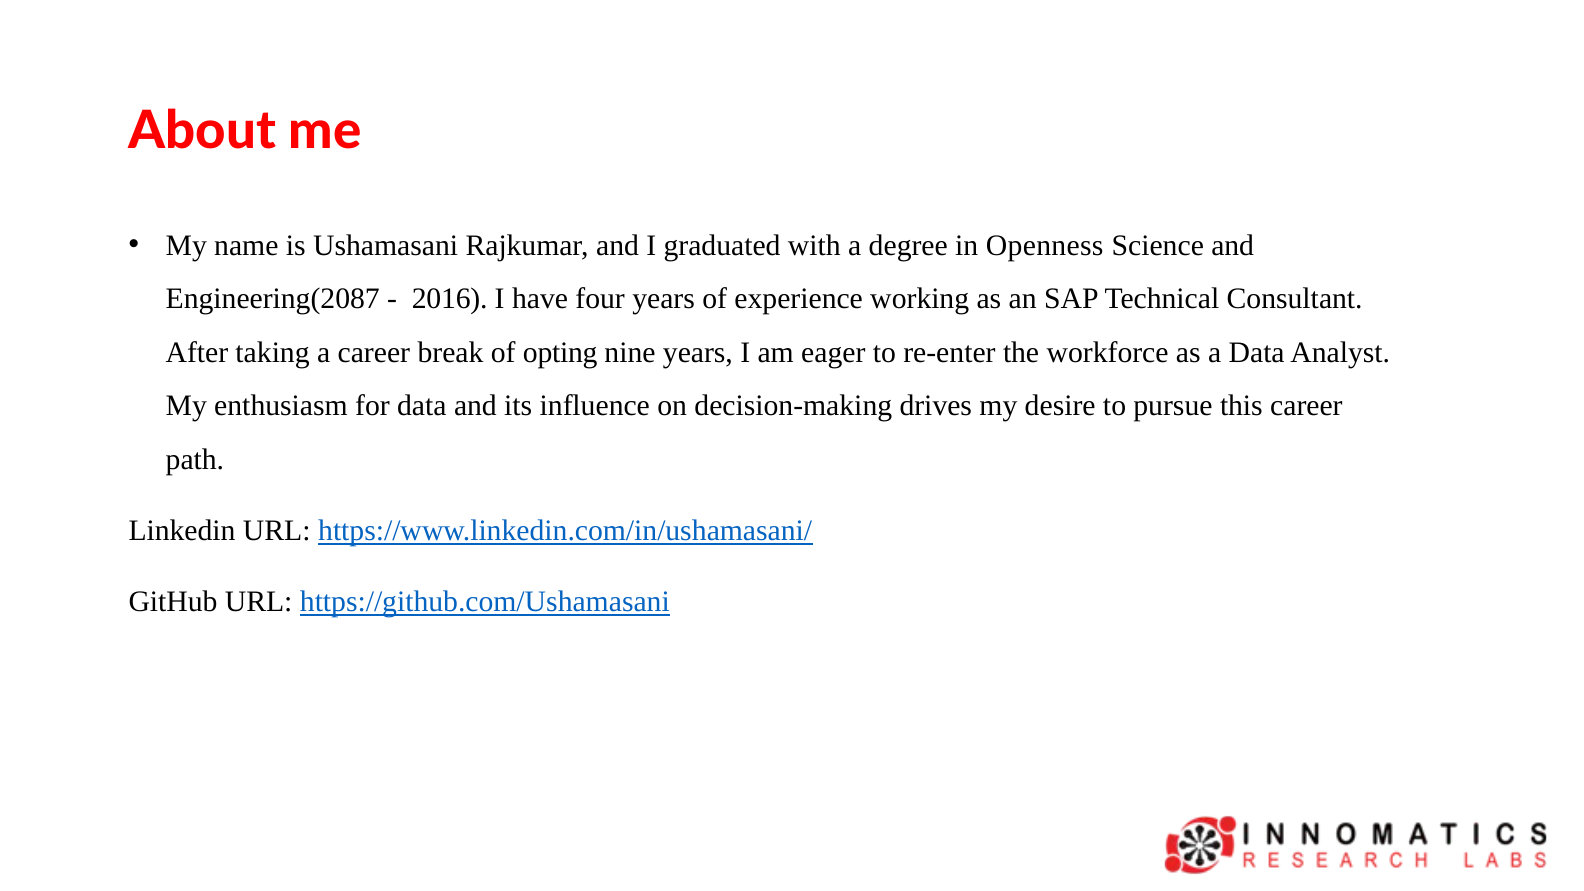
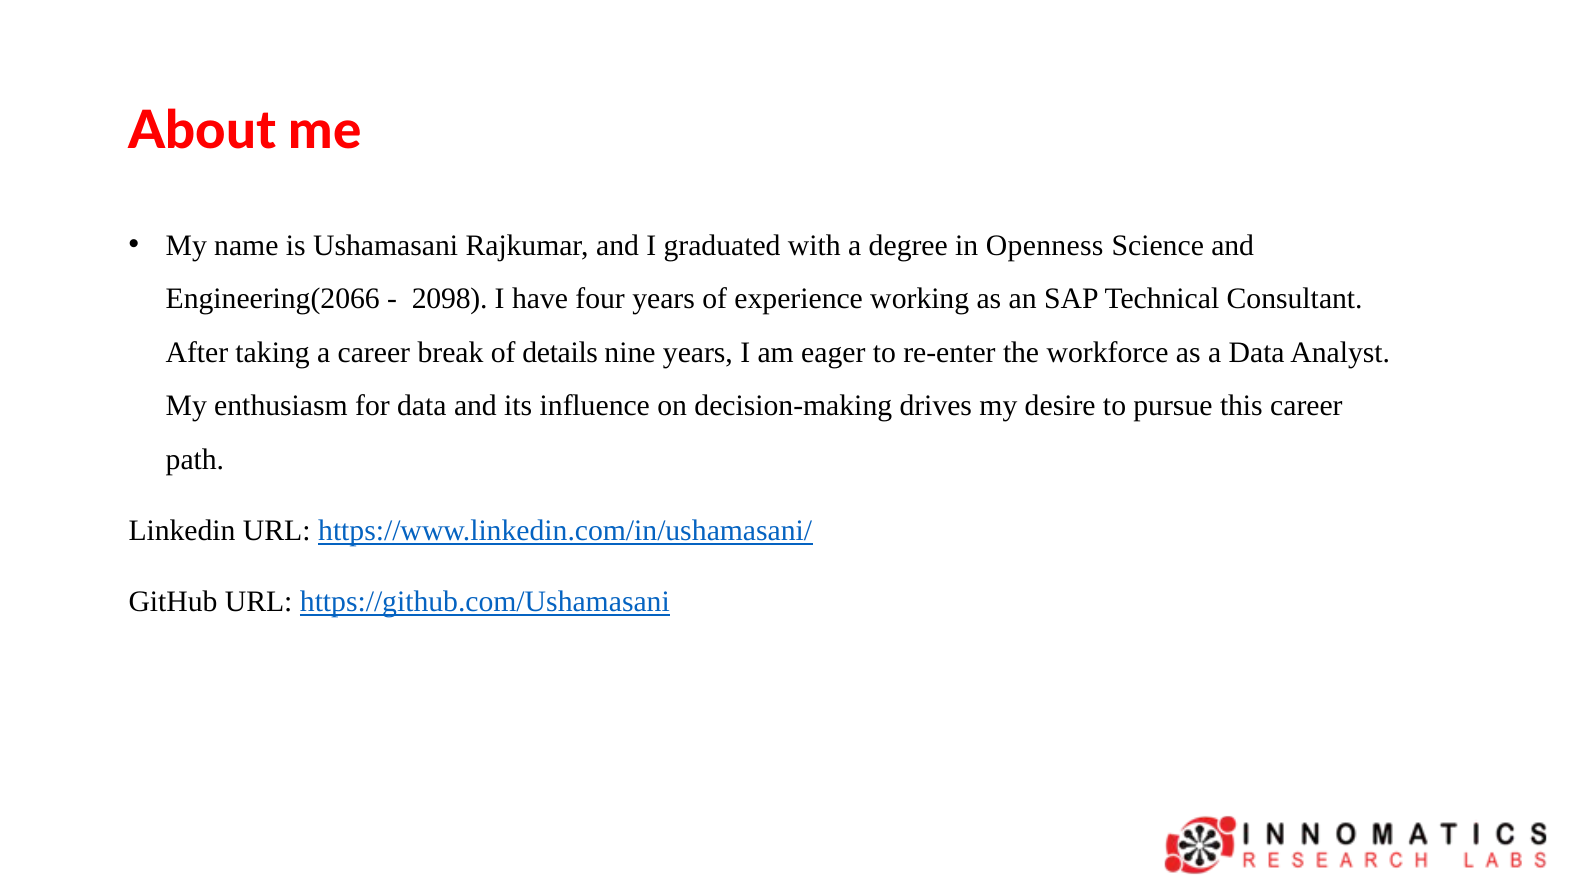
Engineering(2087: Engineering(2087 -> Engineering(2066
2016: 2016 -> 2098
opting: opting -> details
